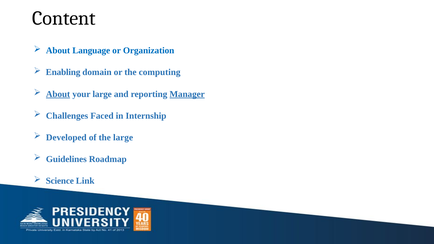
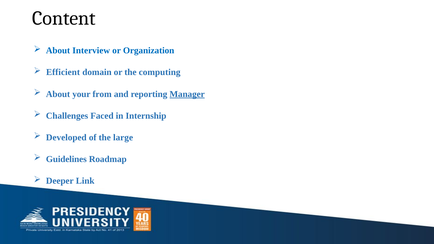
Language: Language -> Interview
Enabling: Enabling -> Efficient
About at (58, 94) underline: present -> none
your large: large -> from
Science: Science -> Deeper
